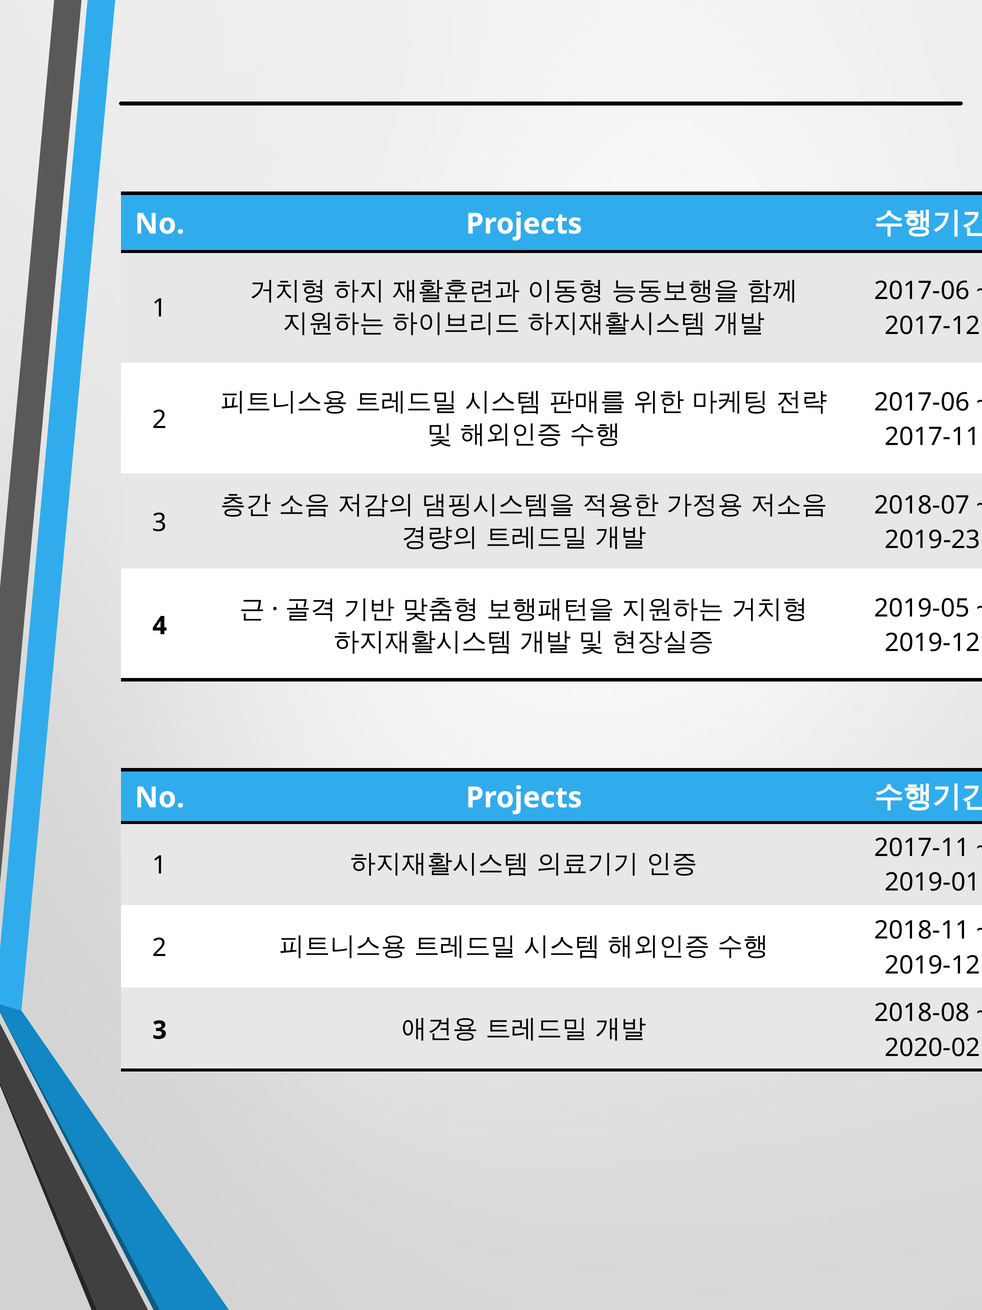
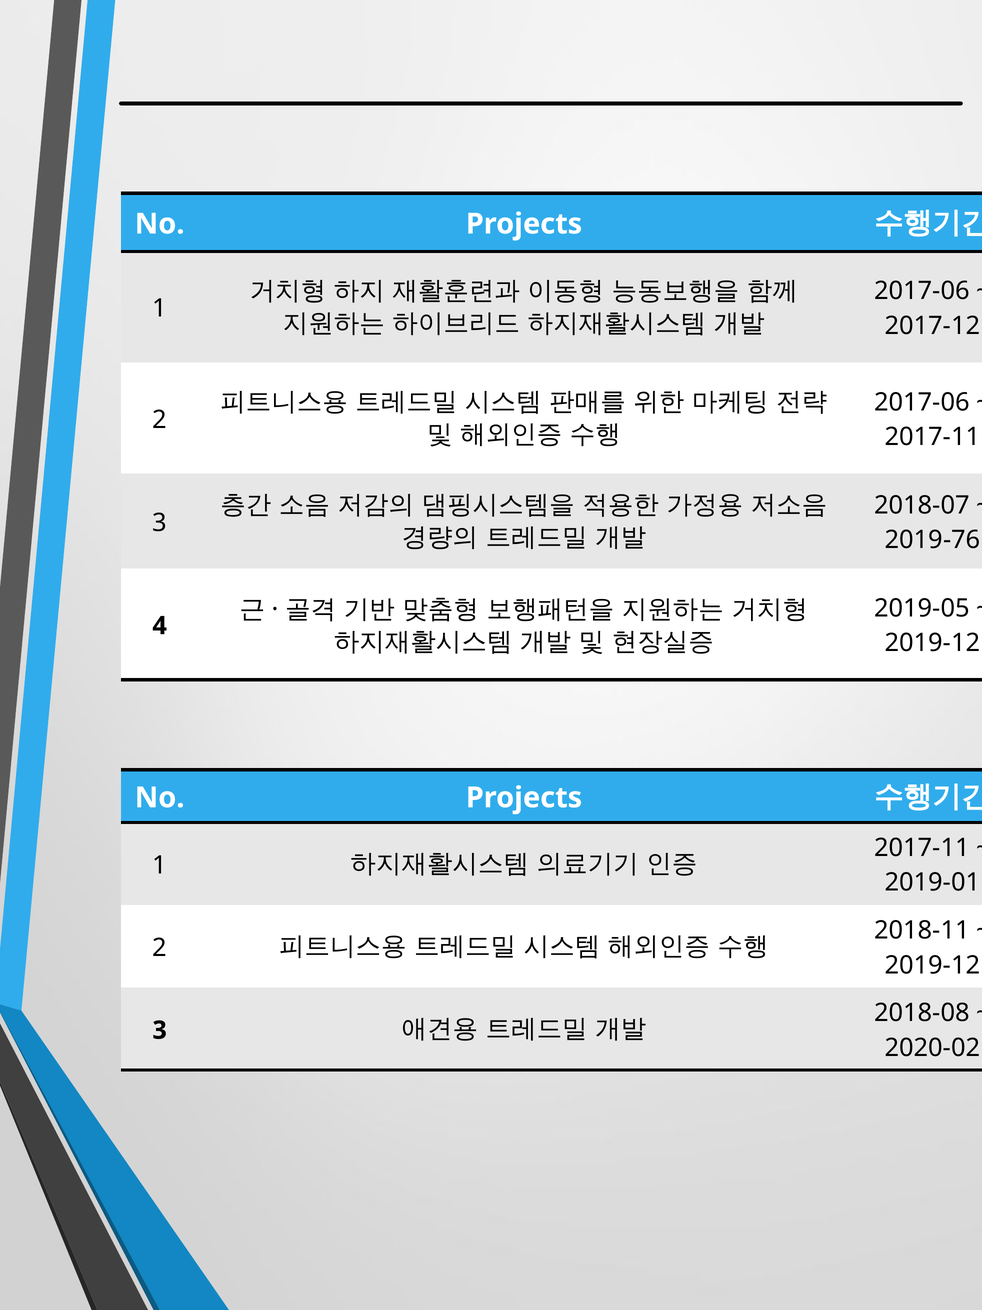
2019-23: 2019-23 -> 2019-76
